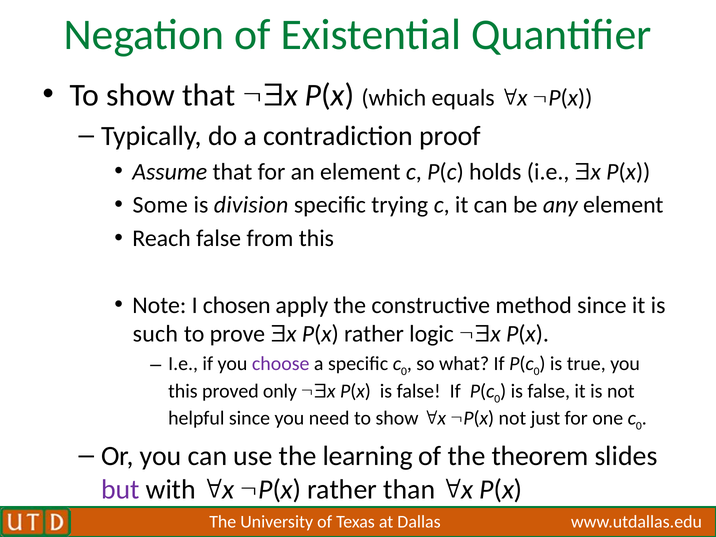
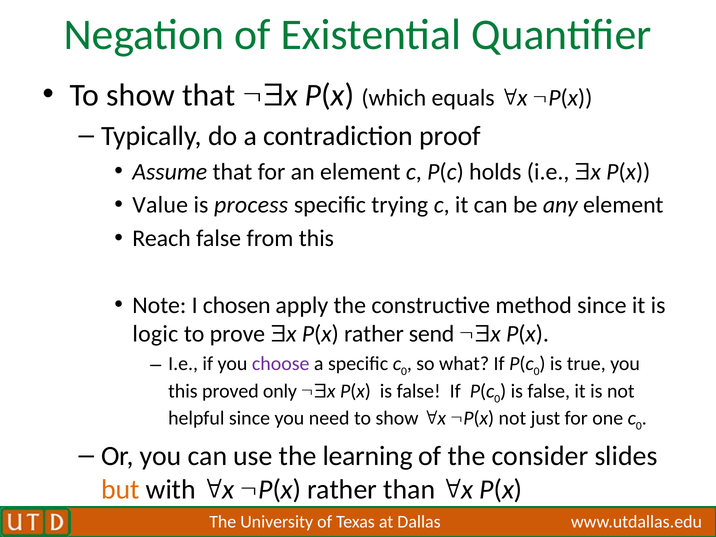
Some: Some -> Value
division: division -> process
such: such -> logic
logic: logic -> send
theorem: theorem -> consider
but colour: purple -> orange
